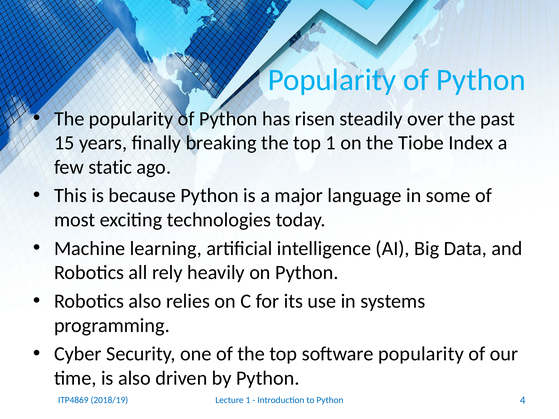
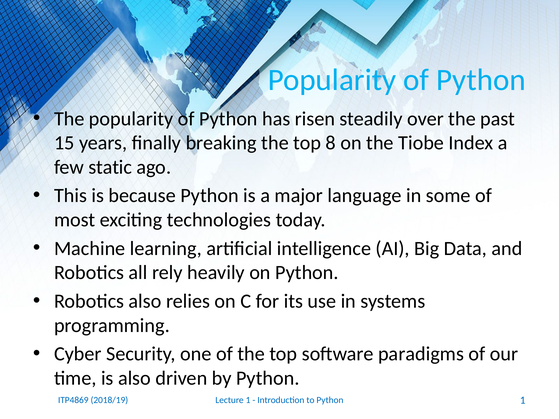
top 1: 1 -> 8
software popularity: popularity -> paradigms
Python 4: 4 -> 1
